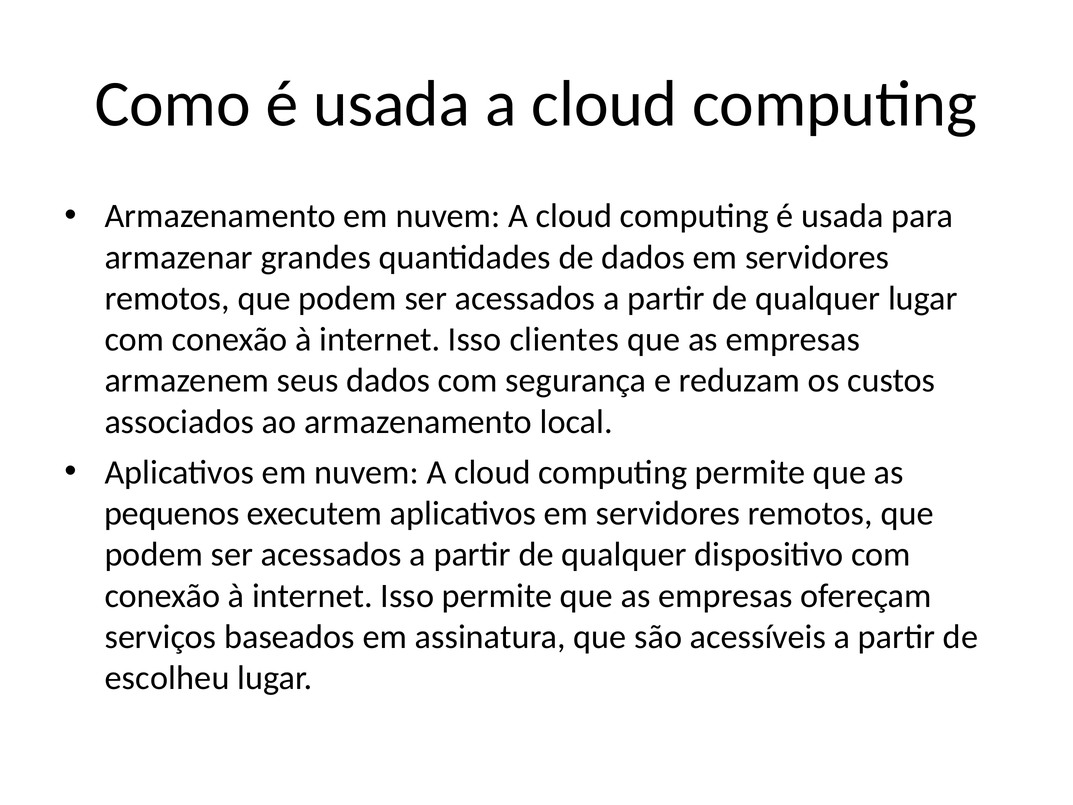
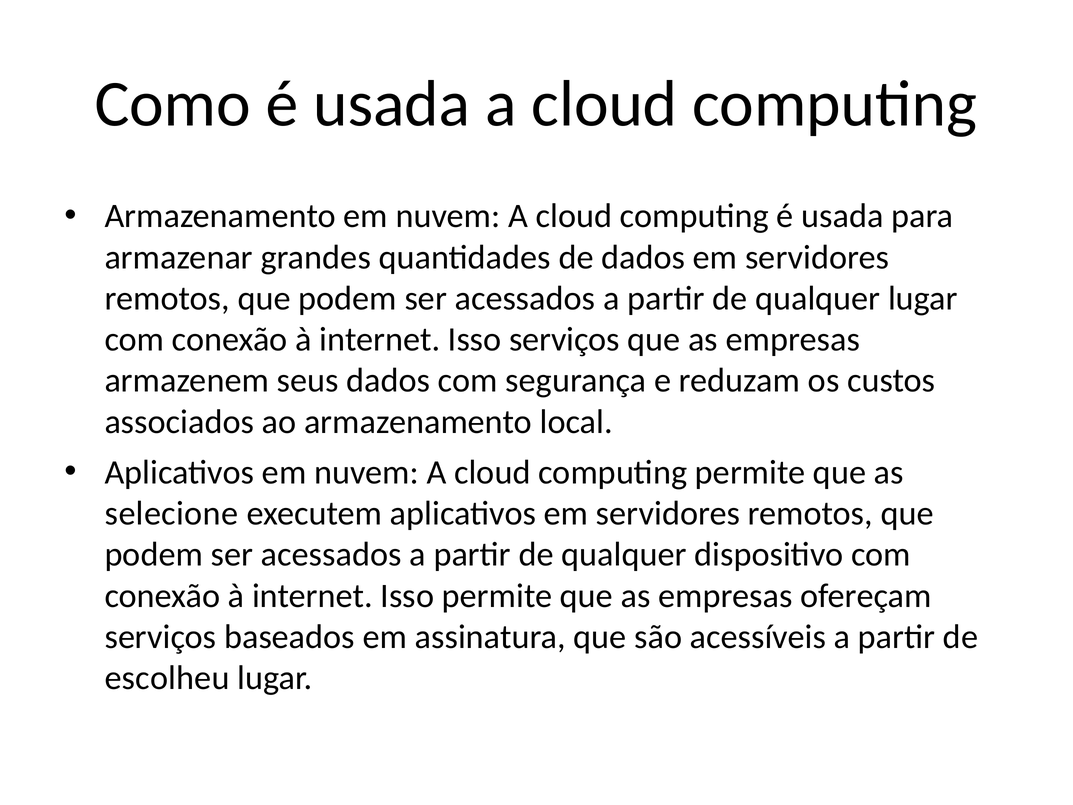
Isso clientes: clientes -> serviços
pequenos: pequenos -> selecione
